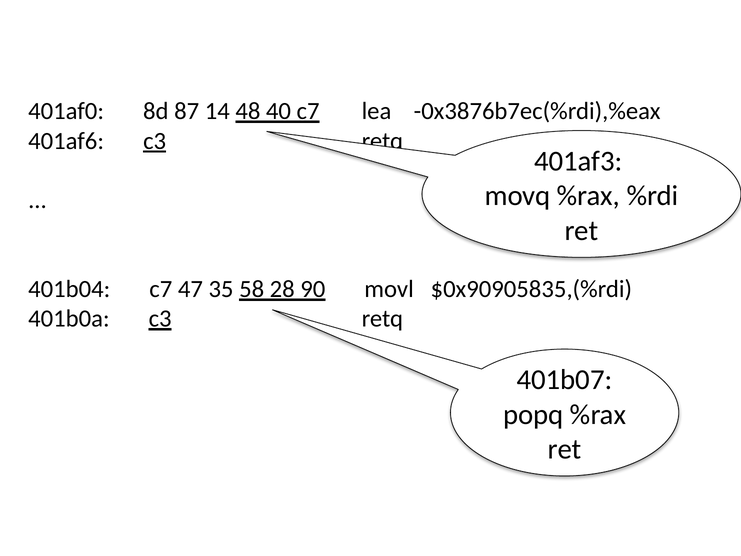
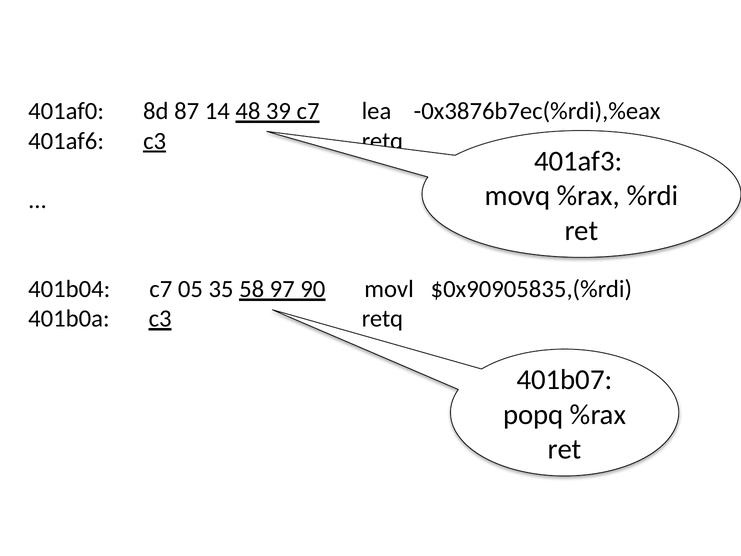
40: 40 -> 39
47: 47 -> 05
28: 28 -> 97
